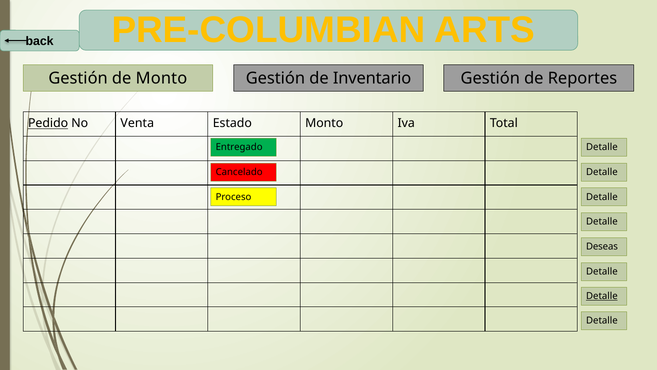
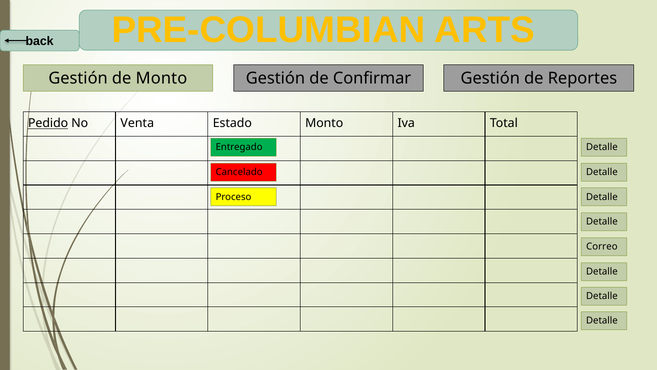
Inventario: Inventario -> Confirmar
Deseas: Deseas -> Correo
Detalle at (602, 296) underline: present -> none
